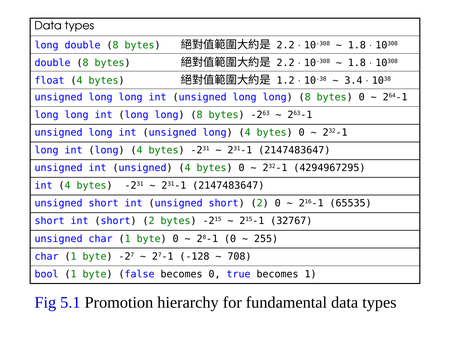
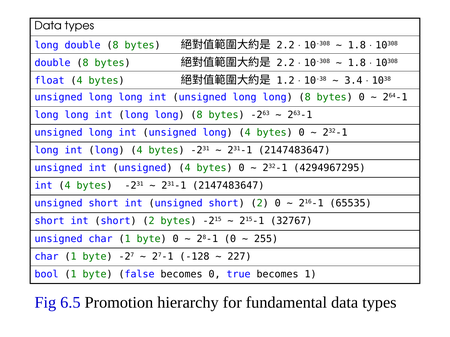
708: 708 -> 227
5.1: 5.1 -> 6.5
